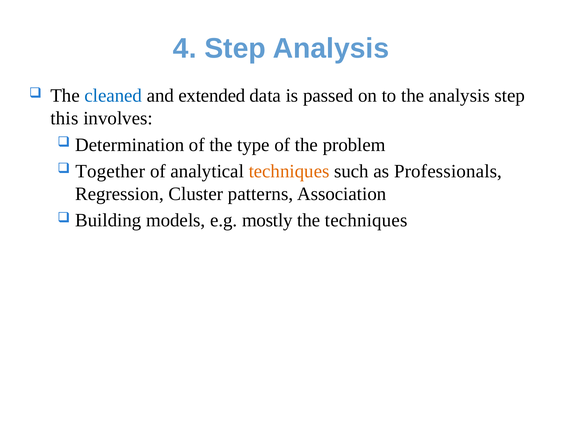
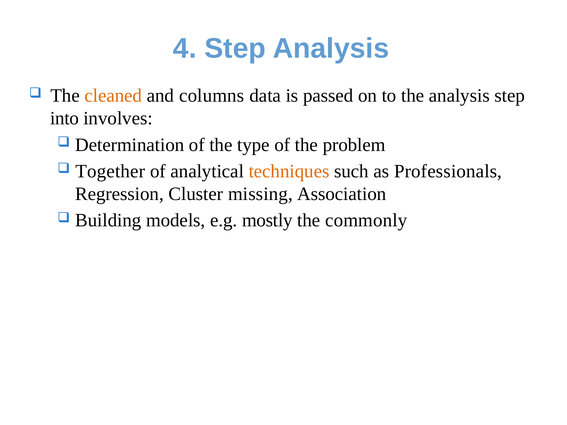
cleaned colour: blue -> orange
extended: extended -> columns
this: this -> into
patterns: patterns -> missing
the techniques: techniques -> commonly
